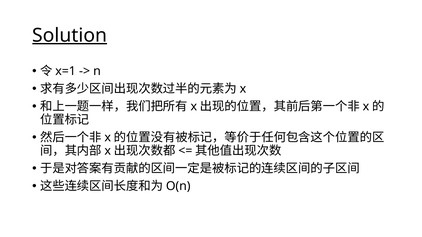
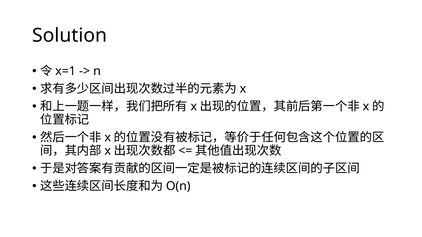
Solution underline: present -> none
